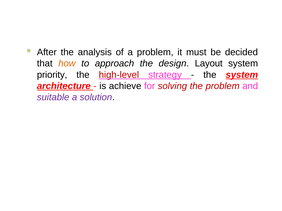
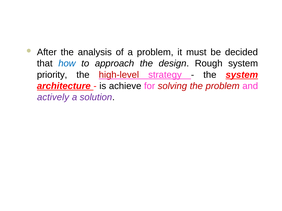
how colour: orange -> blue
Layout: Layout -> Rough
suitable: suitable -> actively
